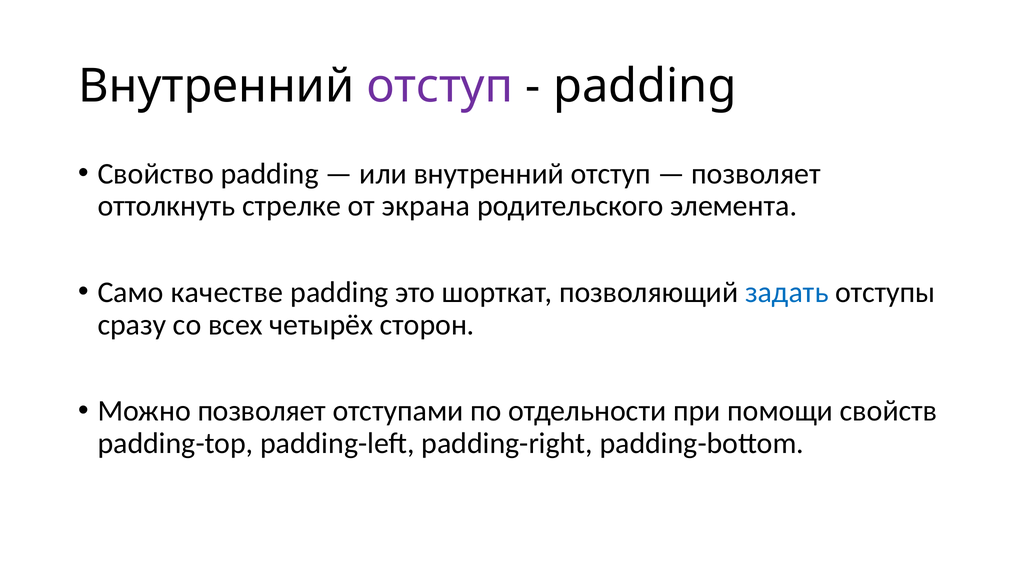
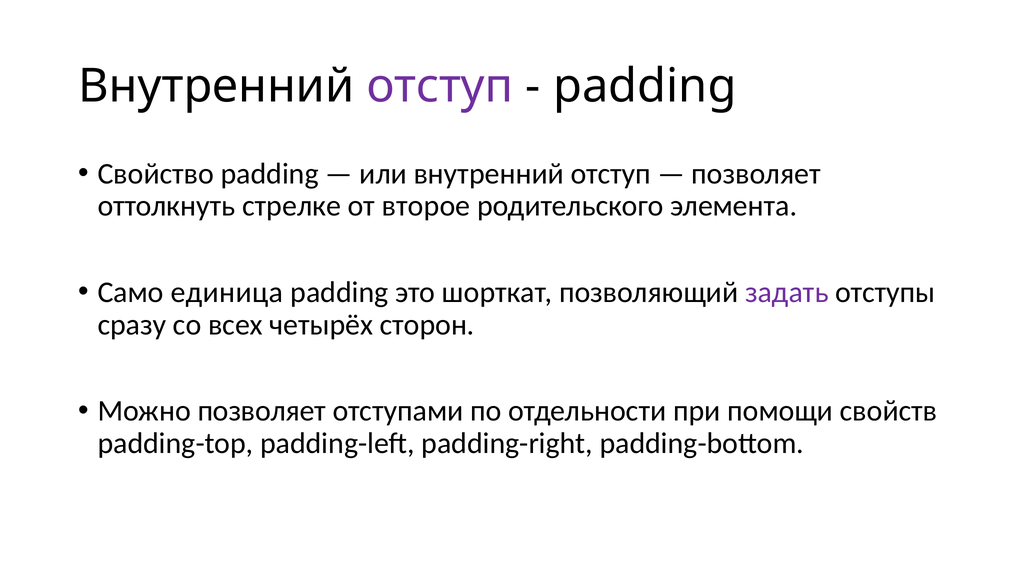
экрана: экрана -> второе
качестве: качестве -> единица
задать colour: blue -> purple
